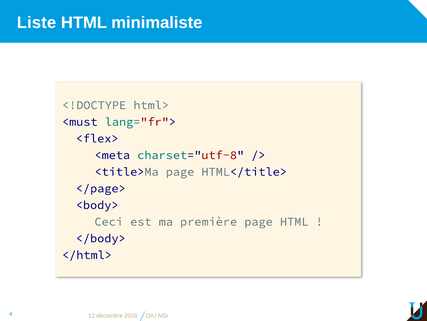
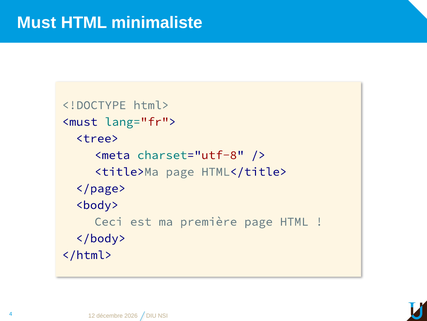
Liste: Liste -> Must
<flex>: <flex> -> <tree>
